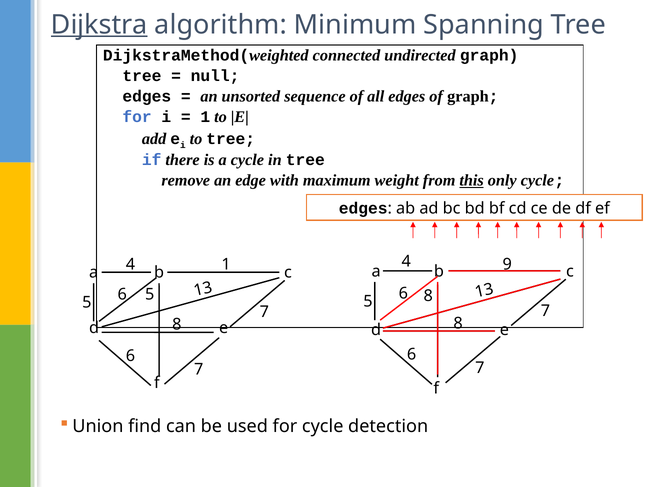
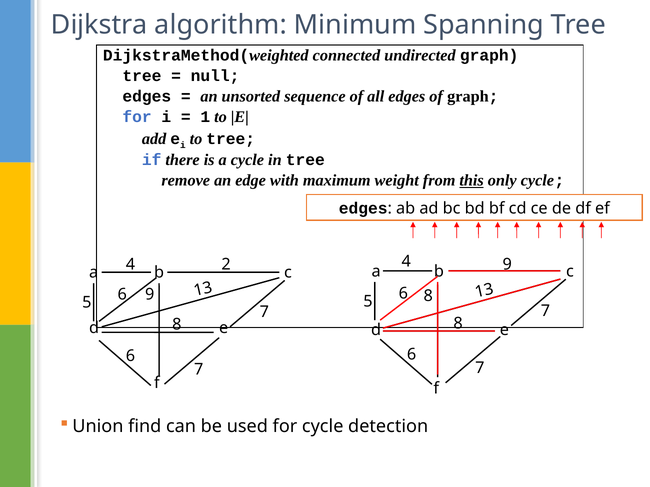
Dijkstra underline: present -> none
4 1: 1 -> 2
5 5: 5 -> 9
